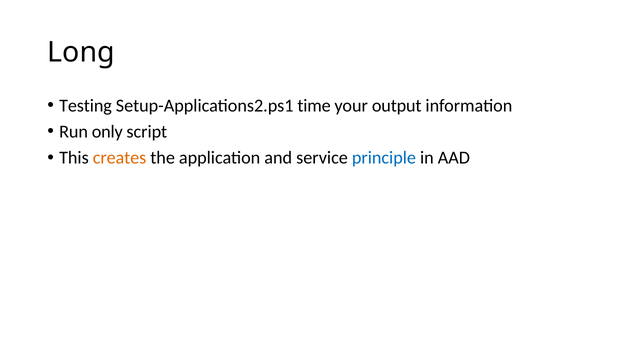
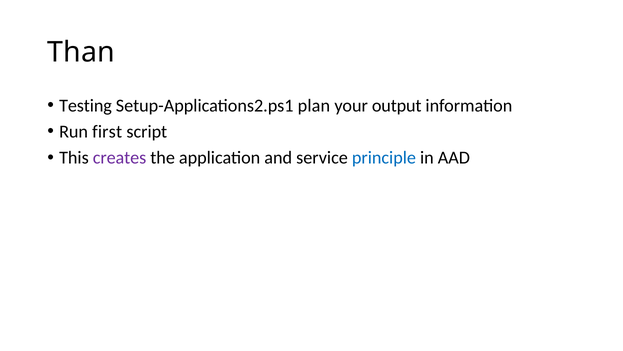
Long: Long -> Than
time: time -> plan
only: only -> first
creates colour: orange -> purple
